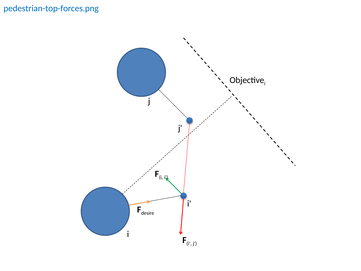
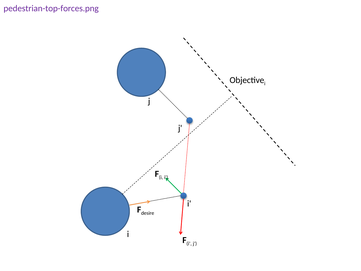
pedestrian-top-forces.png colour: blue -> purple
